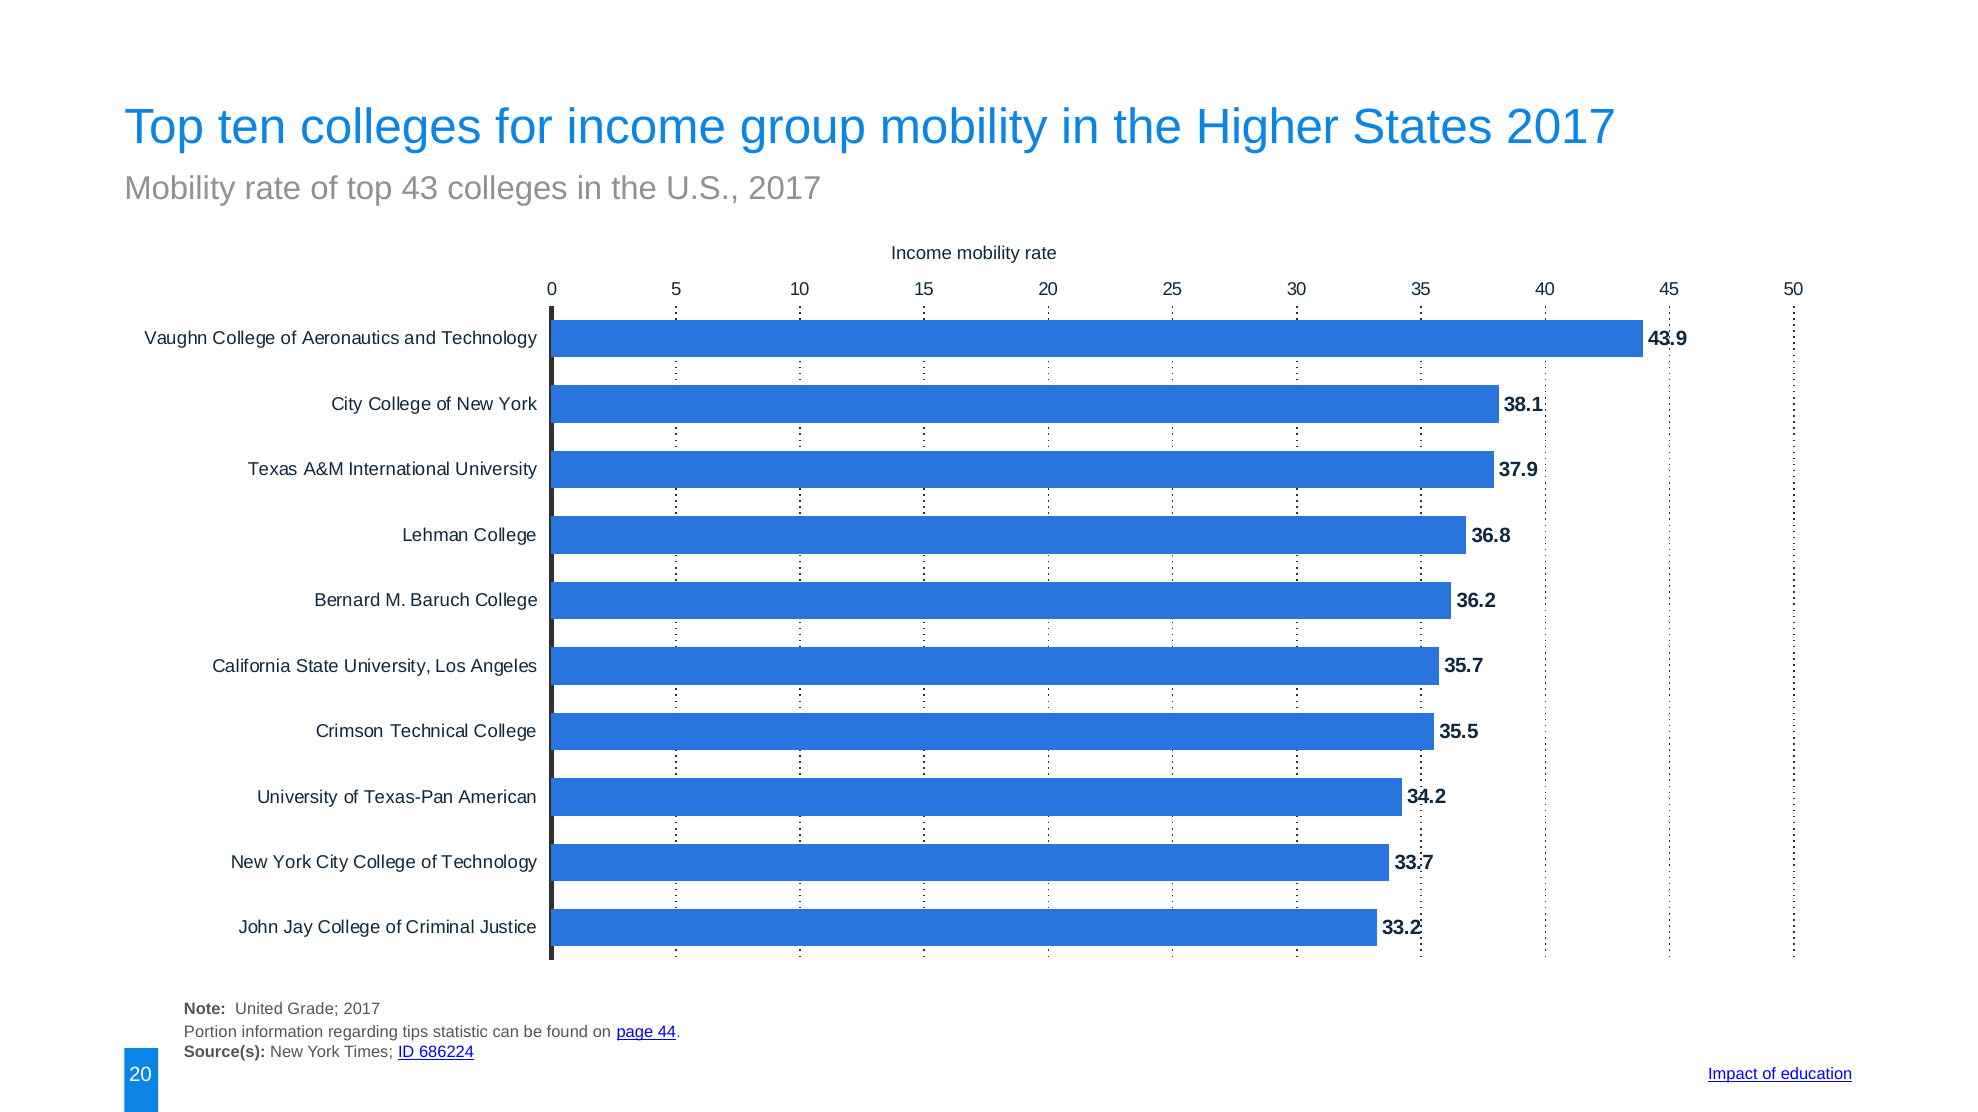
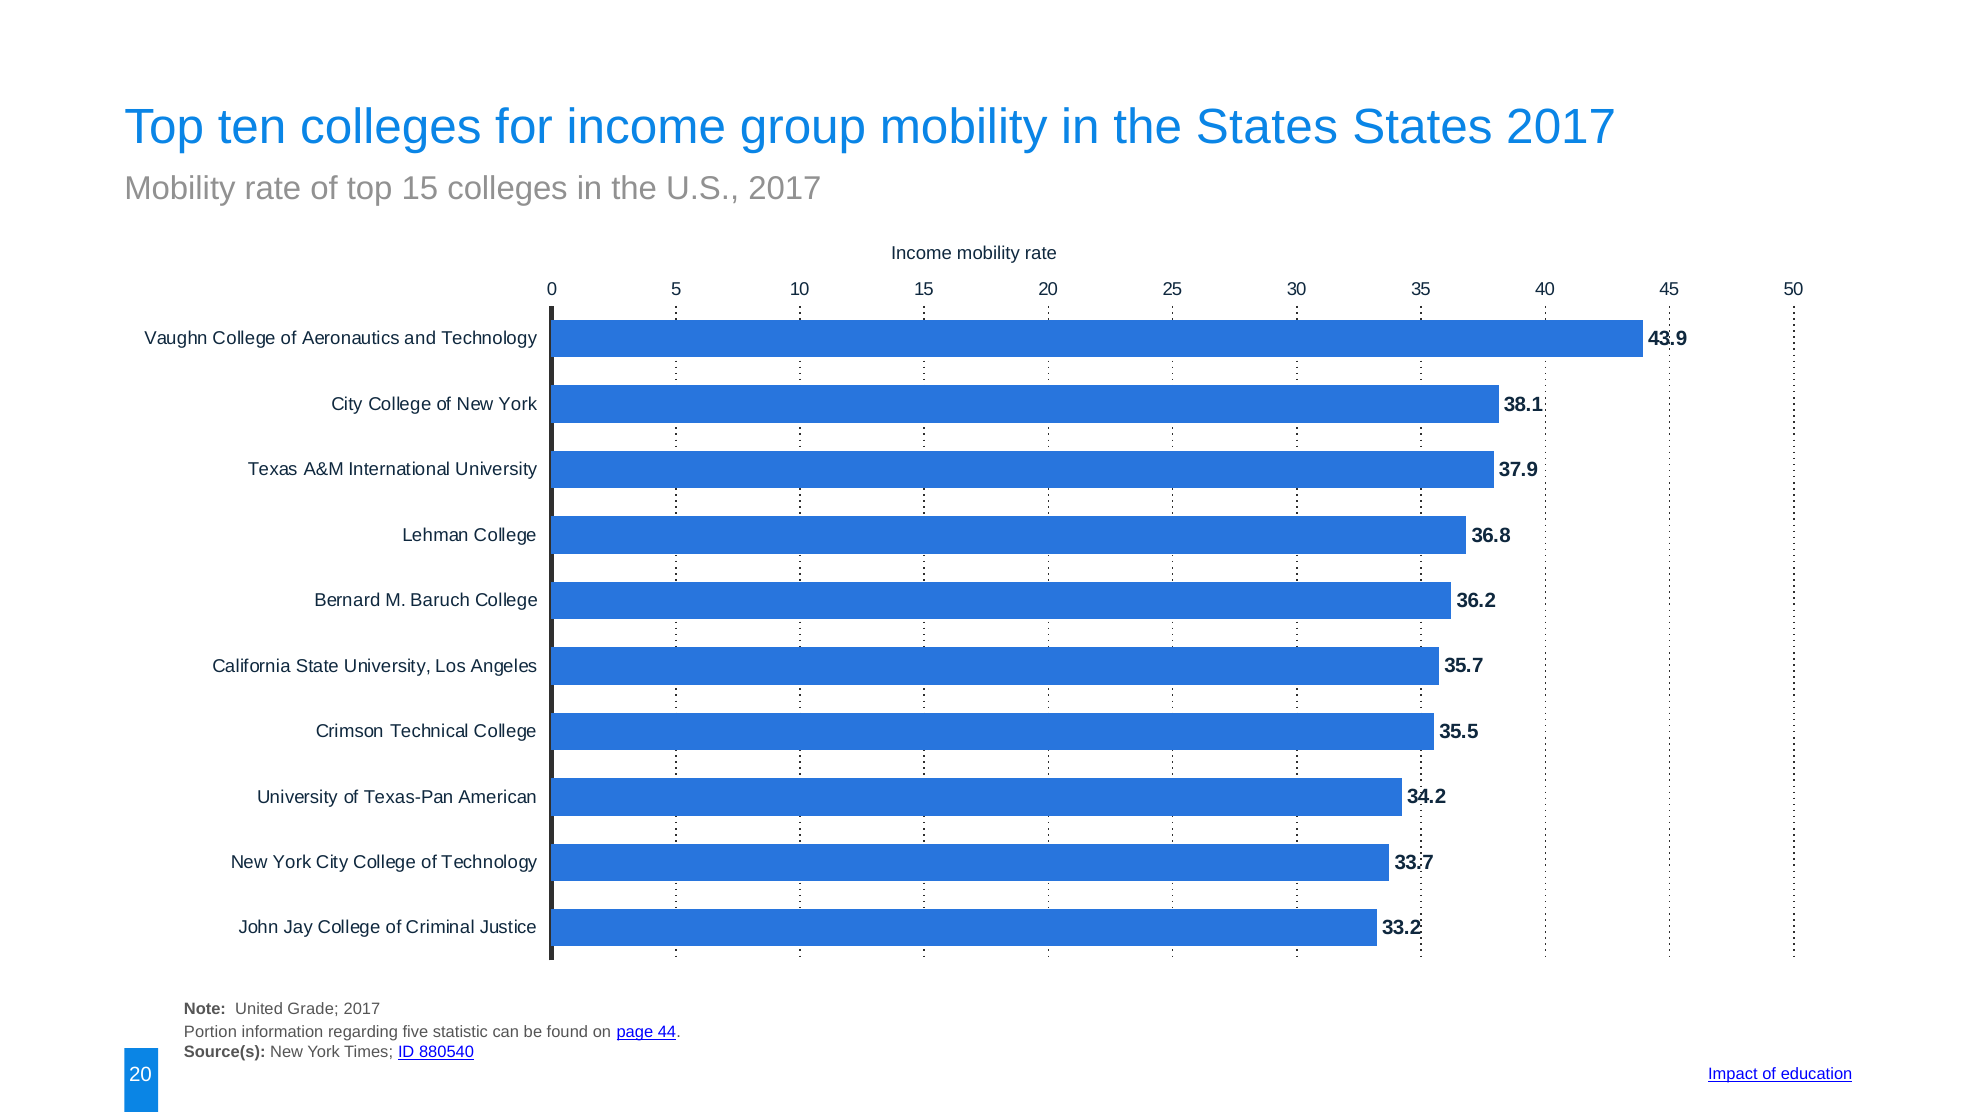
the Higher: Higher -> States
top 43: 43 -> 15
tips: tips -> five
686224: 686224 -> 880540
